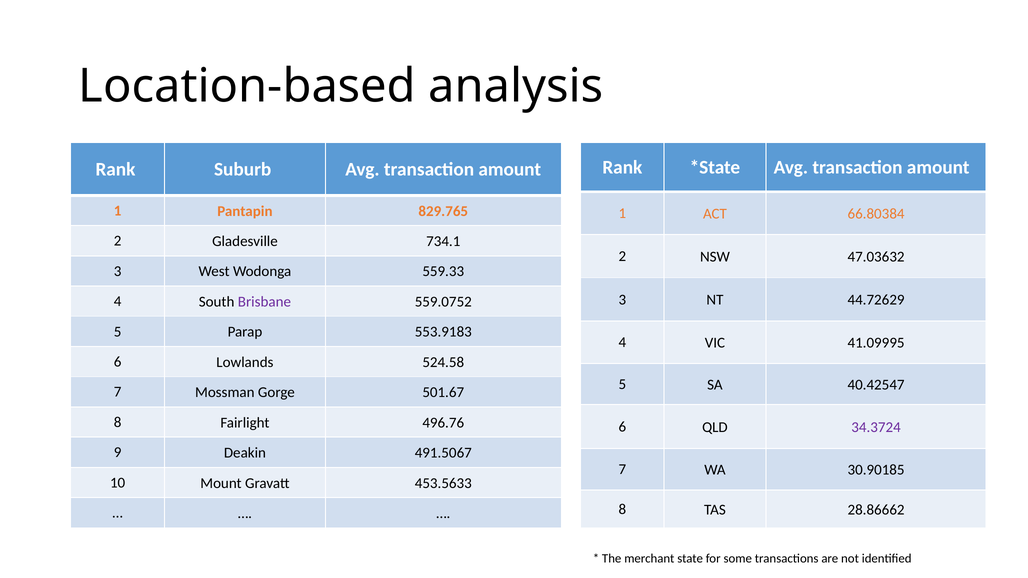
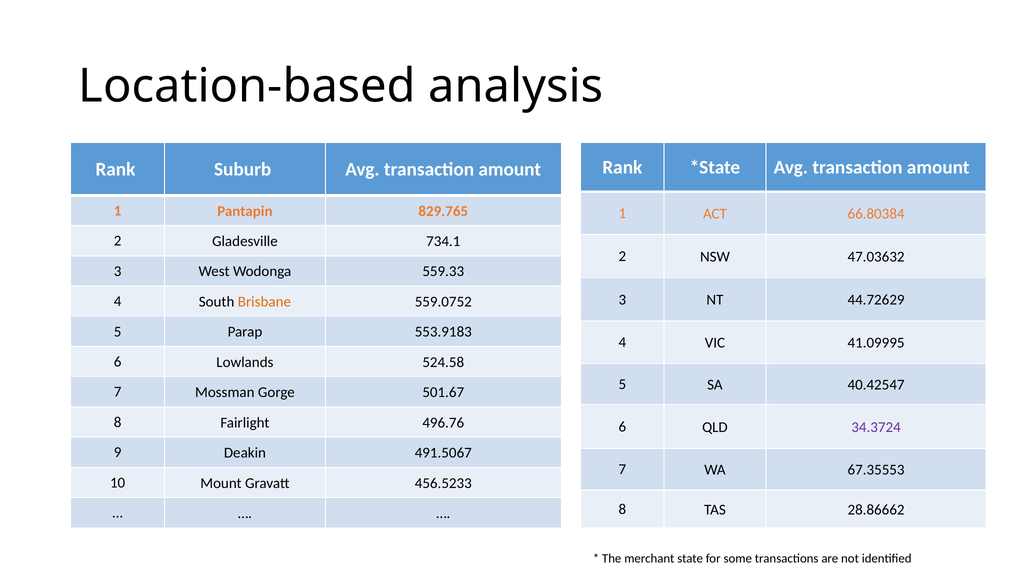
Brisbane colour: purple -> orange
30.90185: 30.90185 -> 67.35553
453.5633: 453.5633 -> 456.5233
